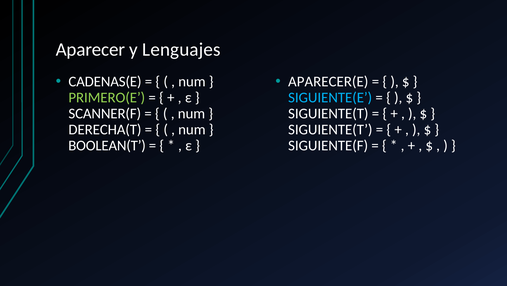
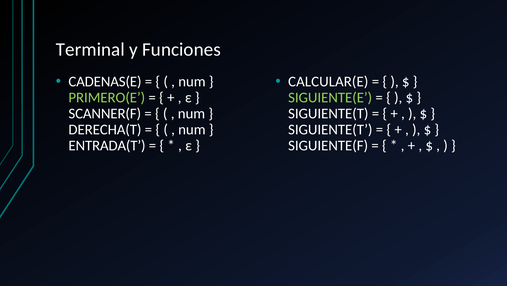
Aparecer: Aparecer -> Terminal
Lenguajes: Lenguajes -> Funciones
APARECER(E: APARECER(E -> CALCULAR(E
SIGUIENTE(E colour: light blue -> light green
BOOLEAN(T: BOOLEAN(T -> ENTRADA(T
